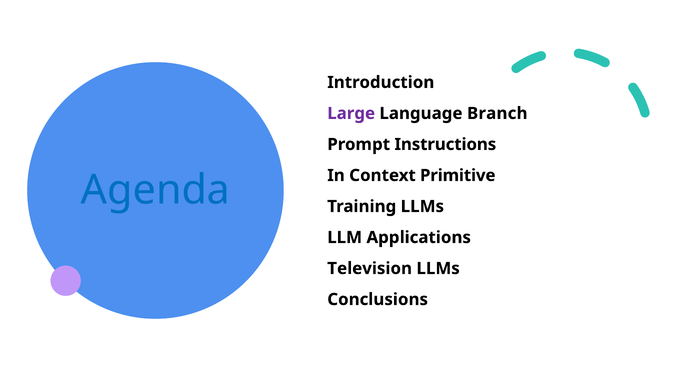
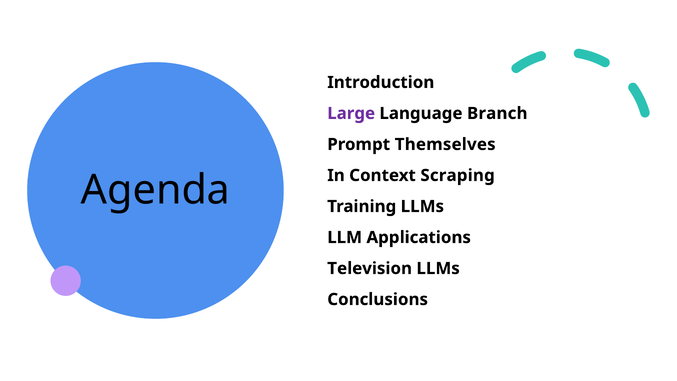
Instructions: Instructions -> Themselves
Primitive: Primitive -> Scraping
Agenda colour: blue -> black
